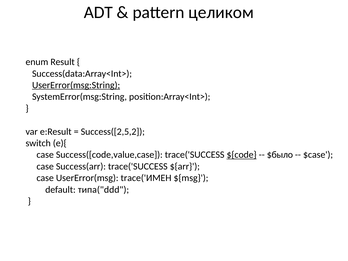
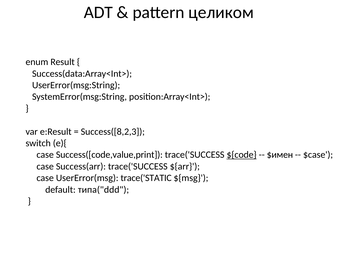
UserError(msg:String underline: present -> none
Success([2,5,2: Success([2,5,2 -> Success([8,2,3
Success([code,value,case: Success([code,value,case -> Success([code,value,print
$было: $было -> $имен
trace('ИМЕН: trace('ИМЕН -> trace('STATIC
